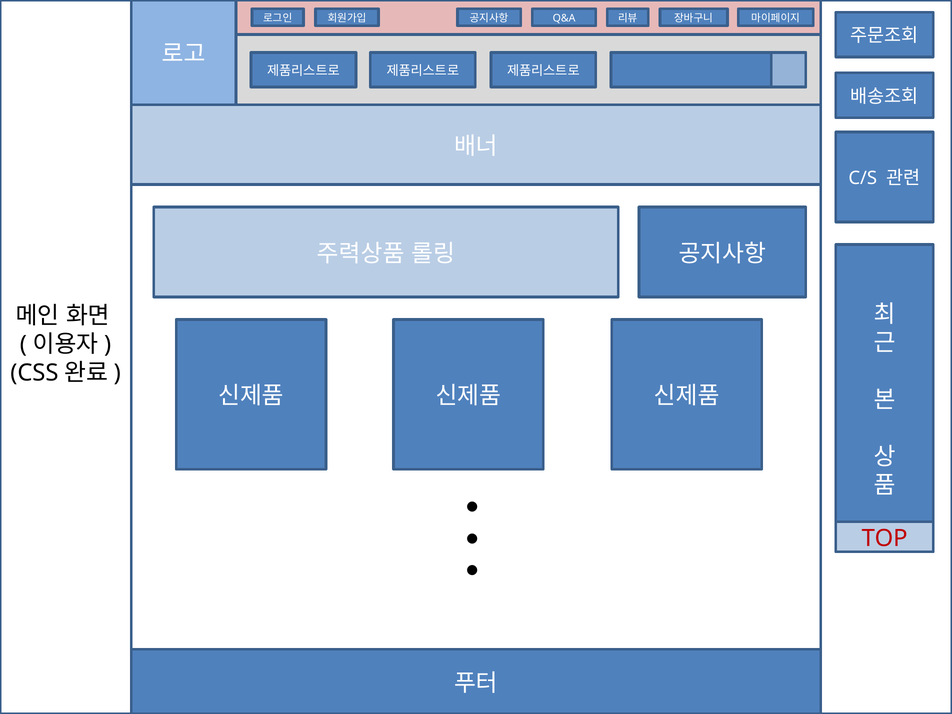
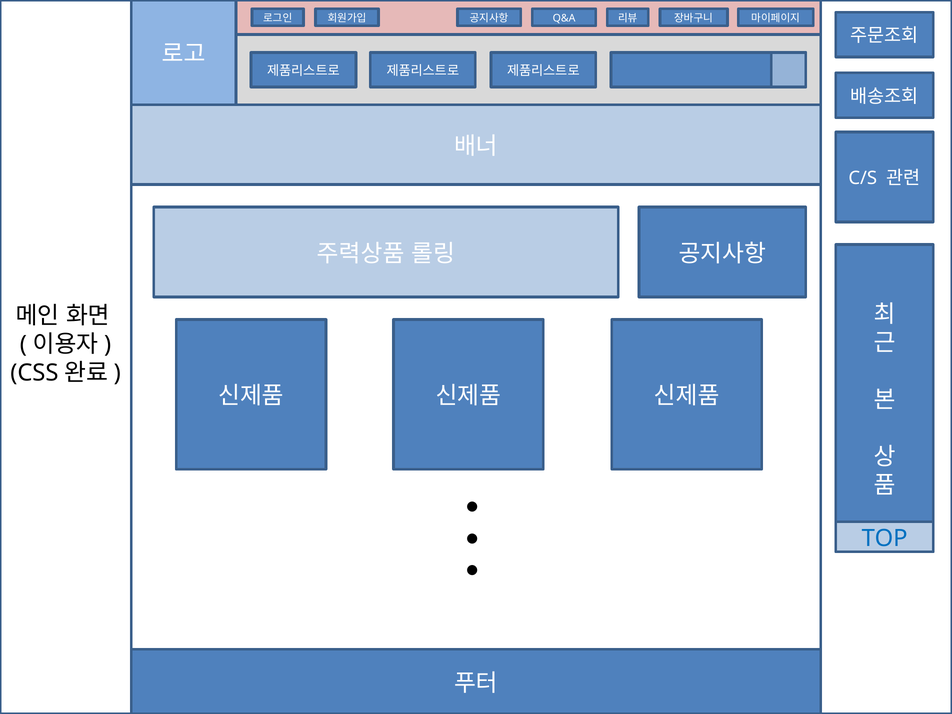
TOP colour: red -> blue
